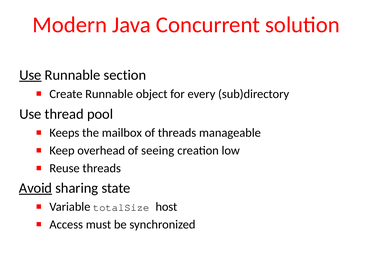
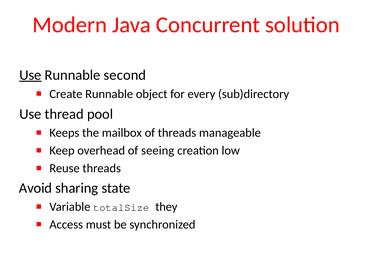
section: section -> second
Avoid underline: present -> none
host: host -> they
